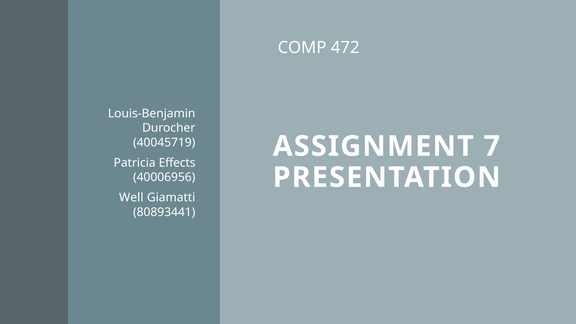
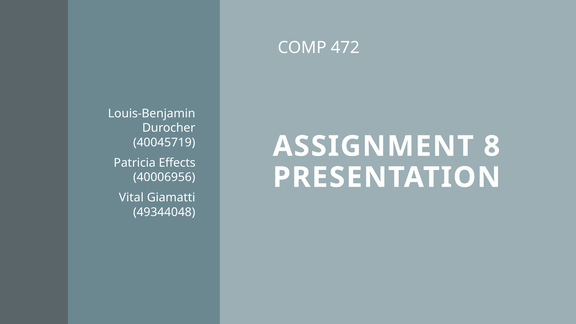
7: 7 -> 8
Well: Well -> Vital
80893441: 80893441 -> 49344048
